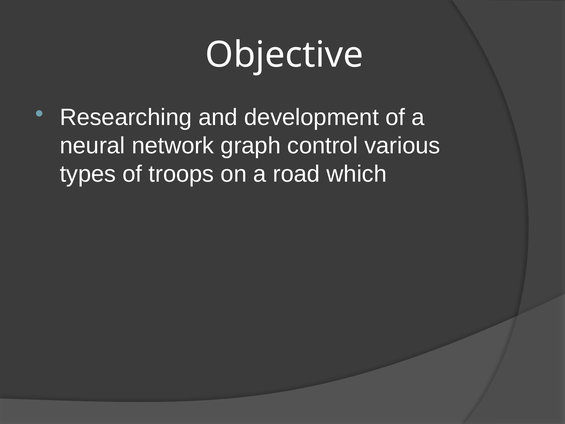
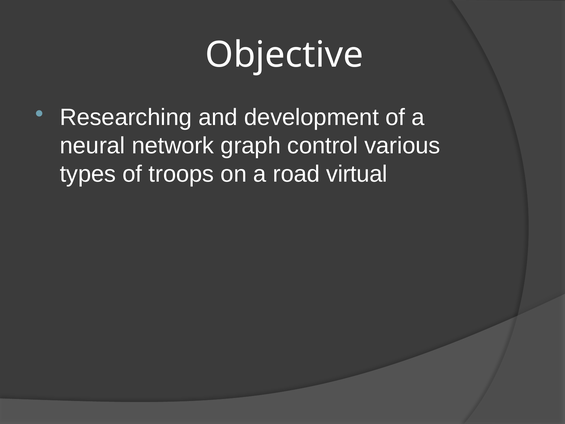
which: which -> virtual
